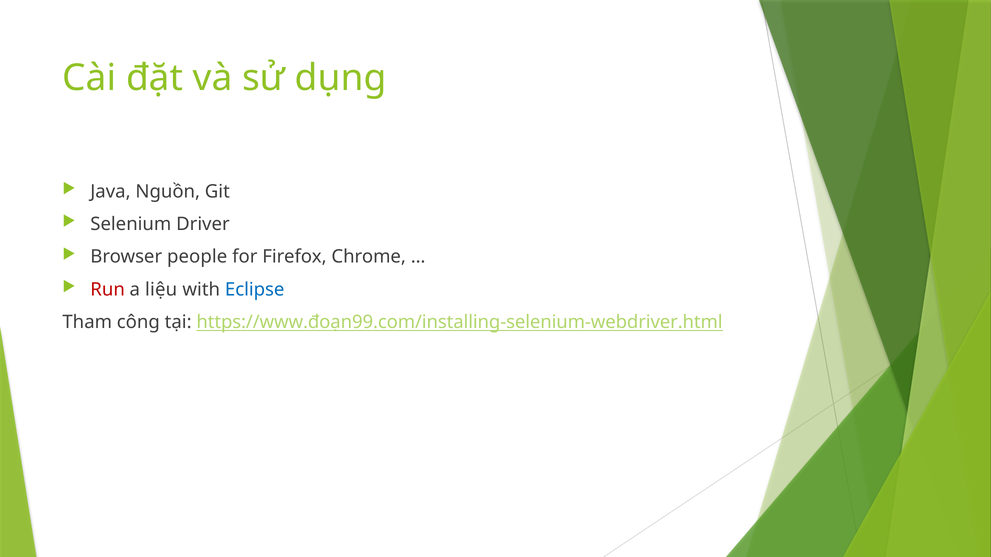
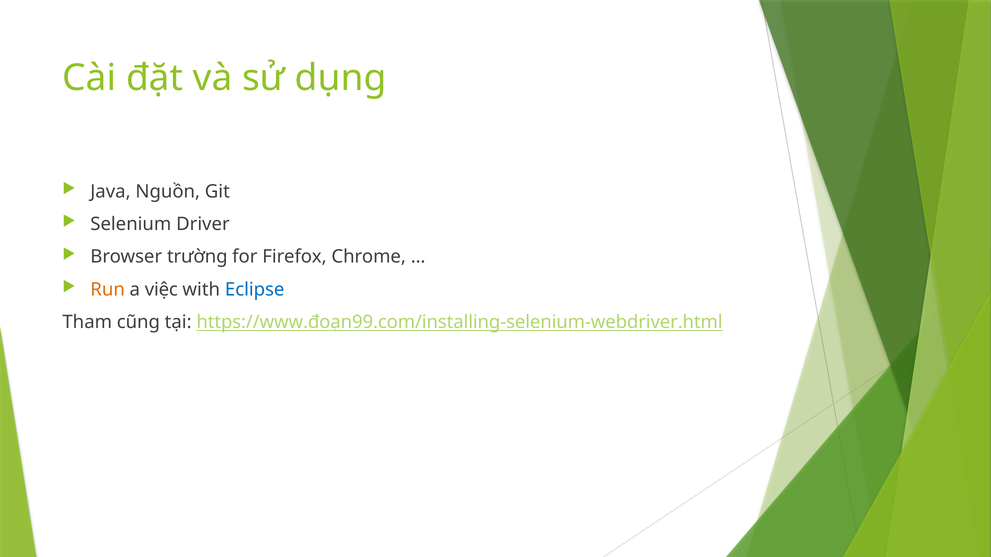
people: people -> trường
Run colour: red -> orange
liệu: liệu -> việc
công: công -> cũng
